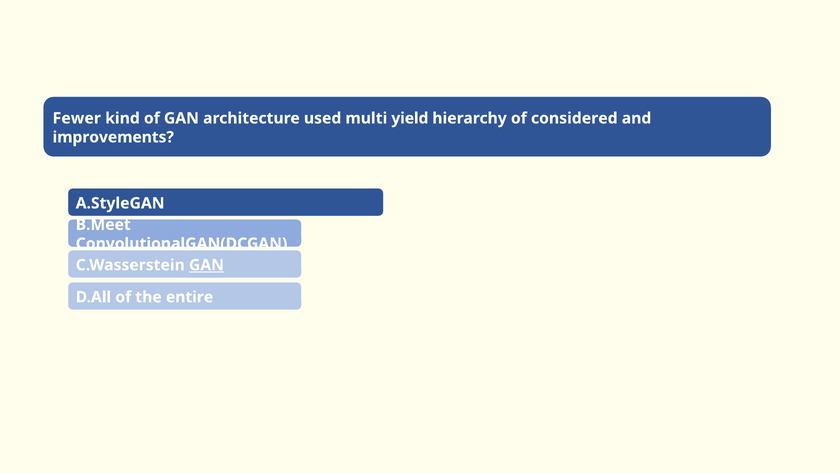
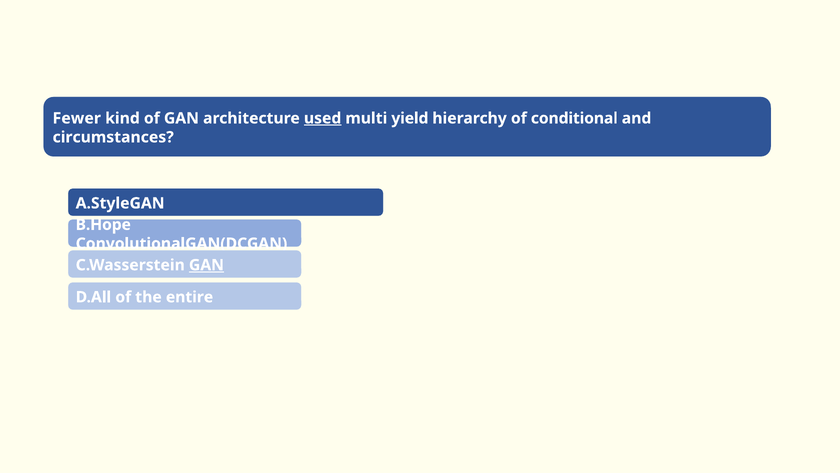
used underline: none -> present
considered: considered -> conditional
improvements: improvements -> circumstances
B.Meet: B.Meet -> B.Hope
